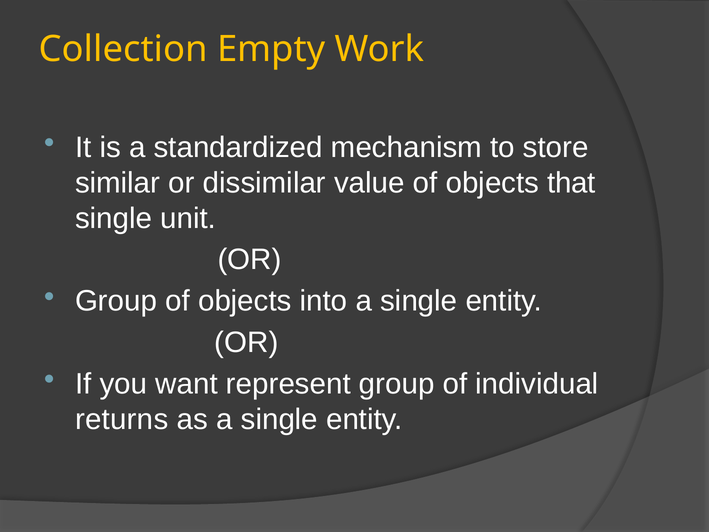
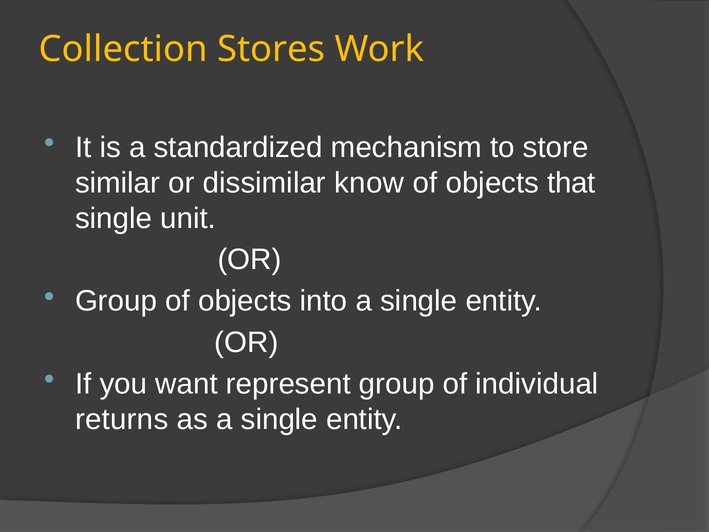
Empty: Empty -> Stores
value: value -> know
